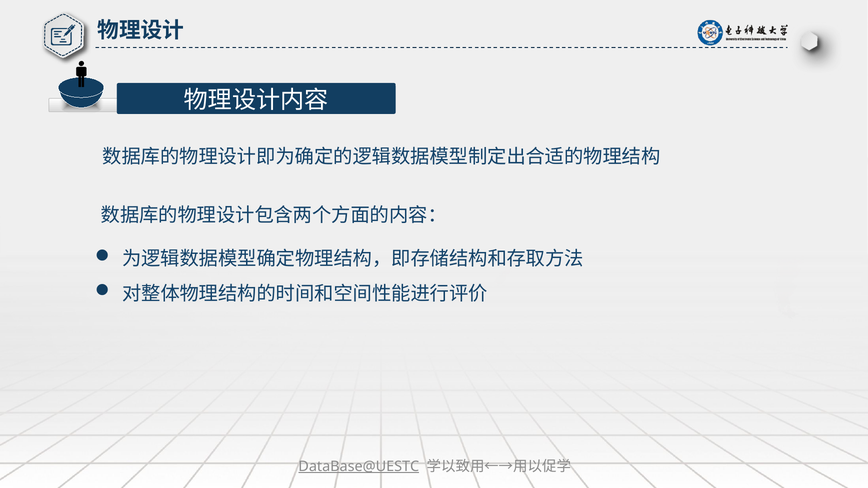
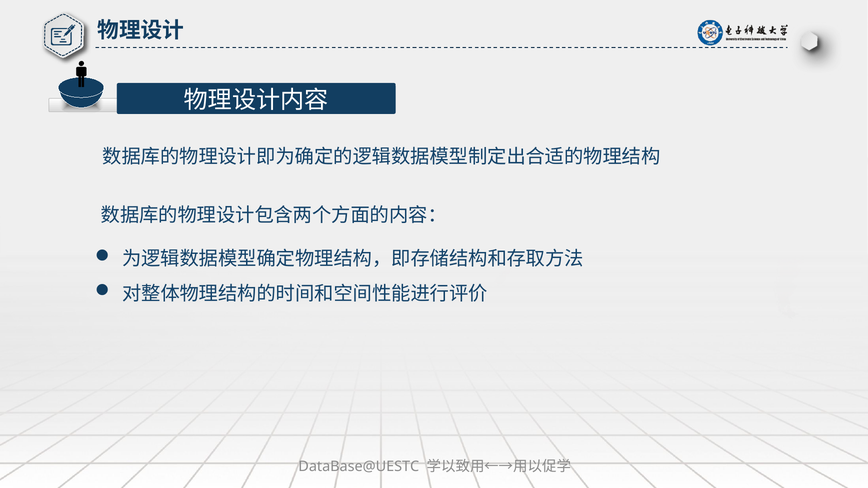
DataBase@UESTC underline: present -> none
